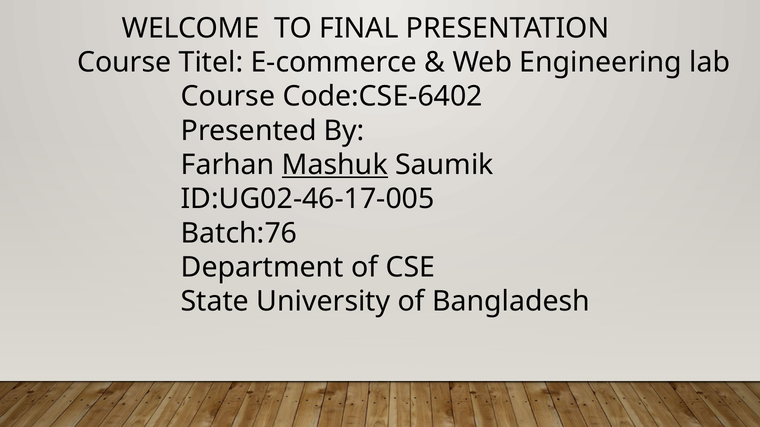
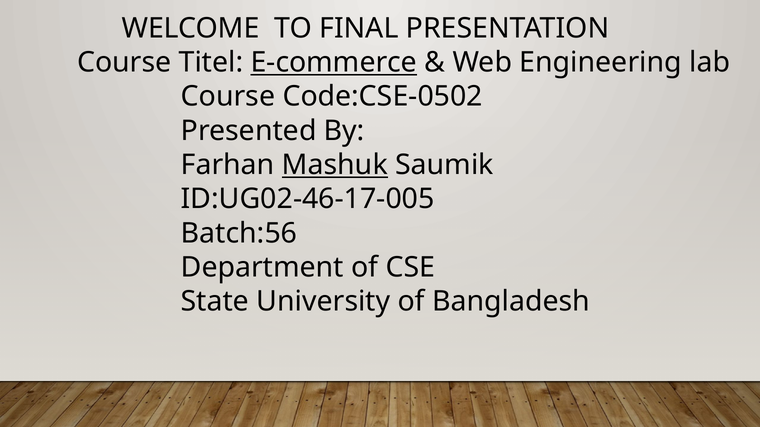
E-commerce underline: none -> present
Code:CSE-6402: Code:CSE-6402 -> Code:CSE-0502
Batch:76: Batch:76 -> Batch:56
